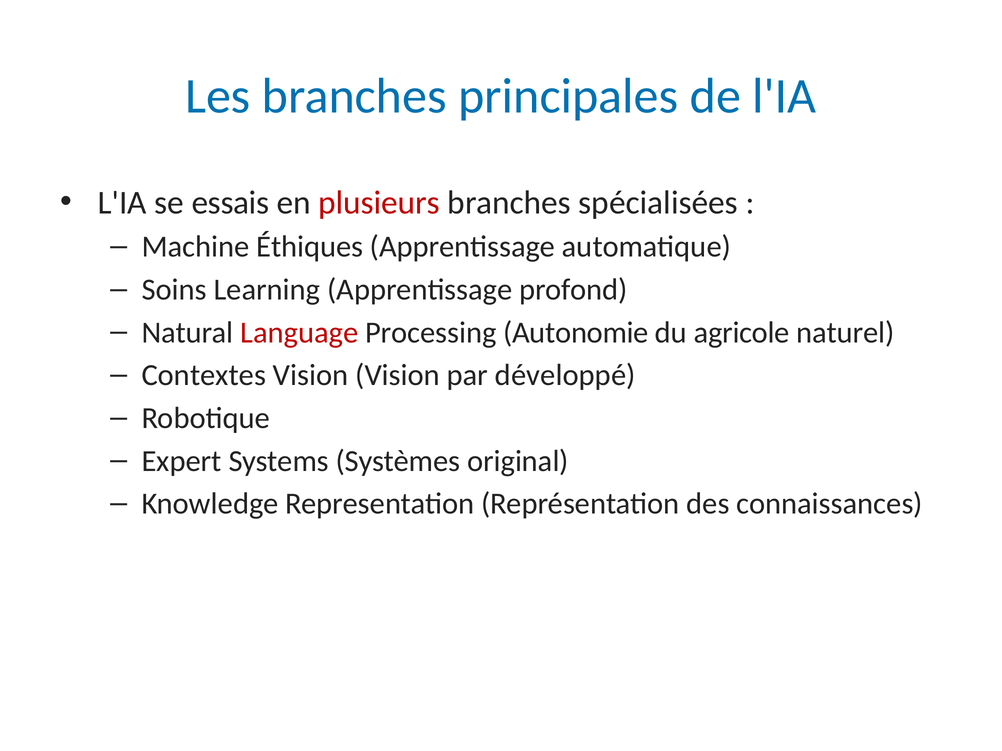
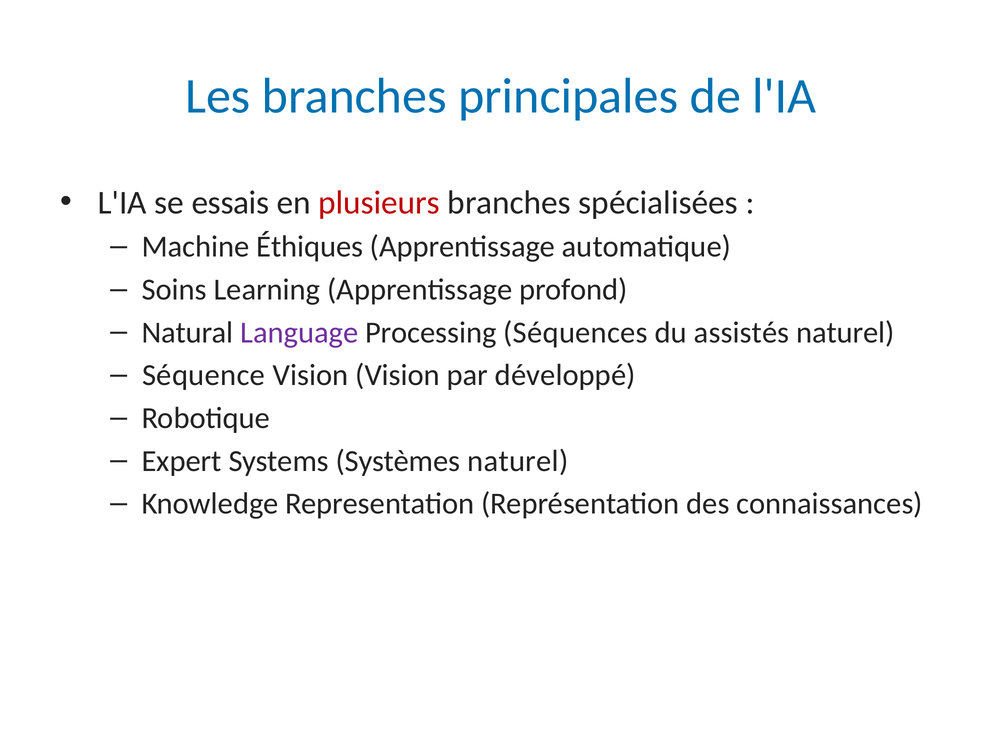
Language colour: red -> purple
Autonomie: Autonomie -> Séquences
agricole: agricole -> assistés
Contextes: Contextes -> Séquence
Systèmes original: original -> naturel
